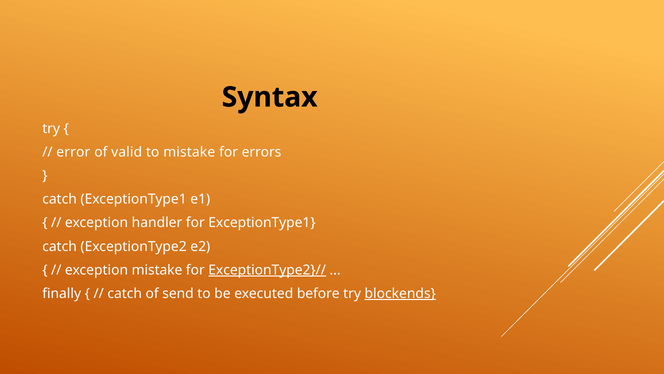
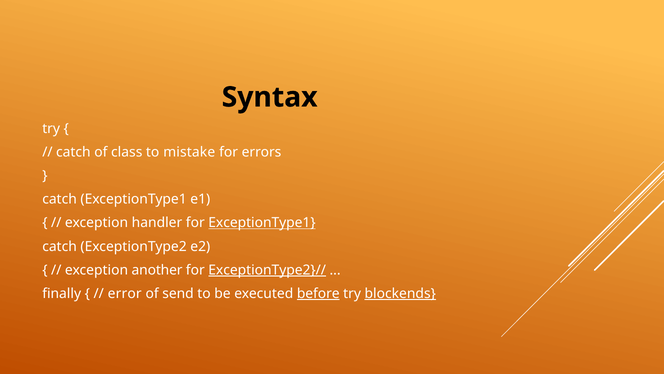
error at (73, 152): error -> catch
valid: valid -> class
ExceptionType1 at (262, 223) underline: none -> present
exception mistake: mistake -> another
catch at (125, 293): catch -> error
before underline: none -> present
